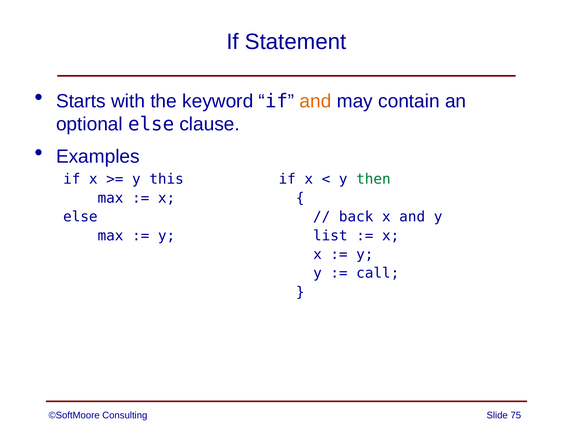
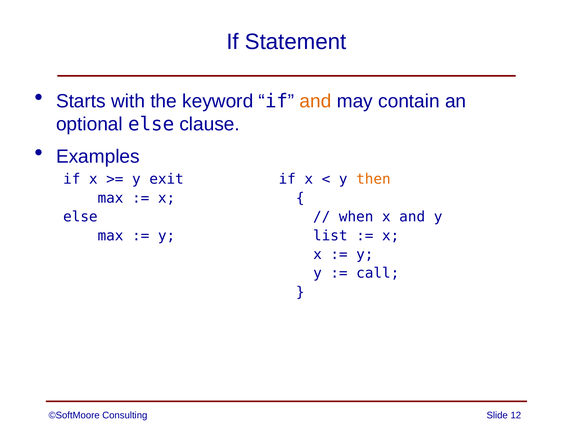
this: this -> exit
then colour: green -> orange
back: back -> when
75: 75 -> 12
